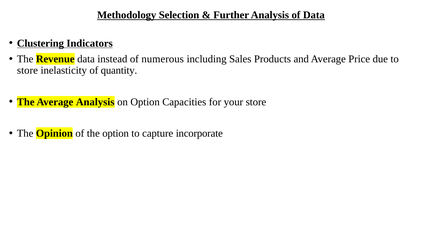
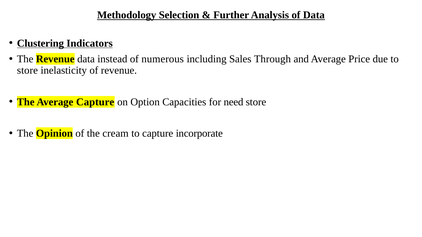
Products: Products -> Through
of quantity: quantity -> revenue
Average Analysis: Analysis -> Capture
your: your -> need
the option: option -> cream
